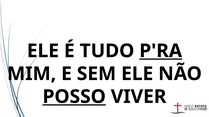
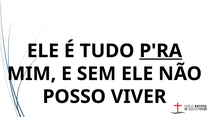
POSSO underline: present -> none
